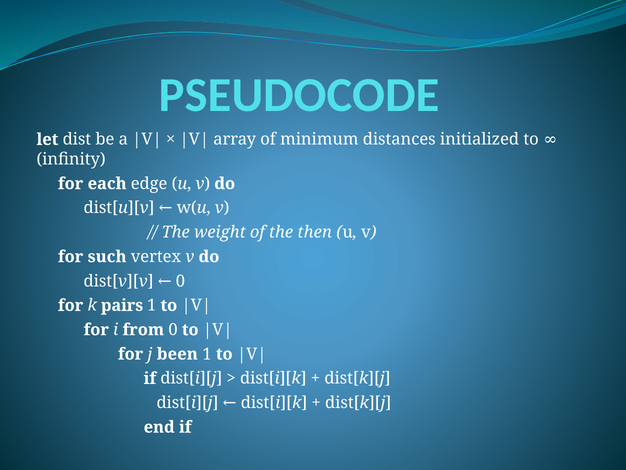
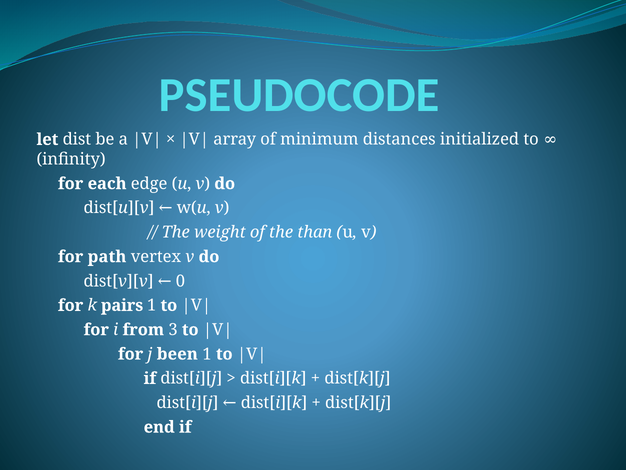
then: then -> than
such: such -> path
from 0: 0 -> 3
